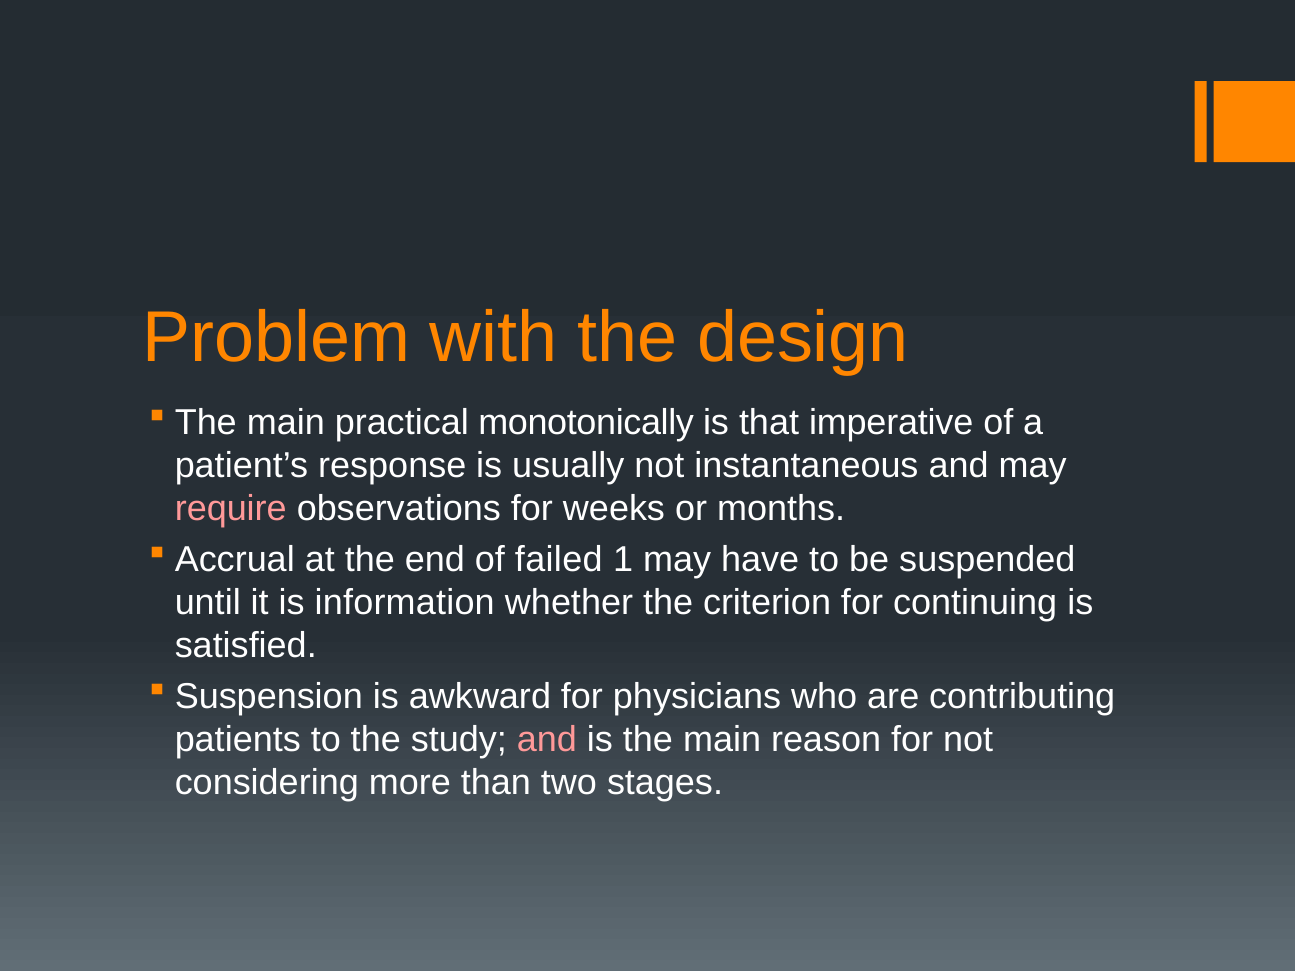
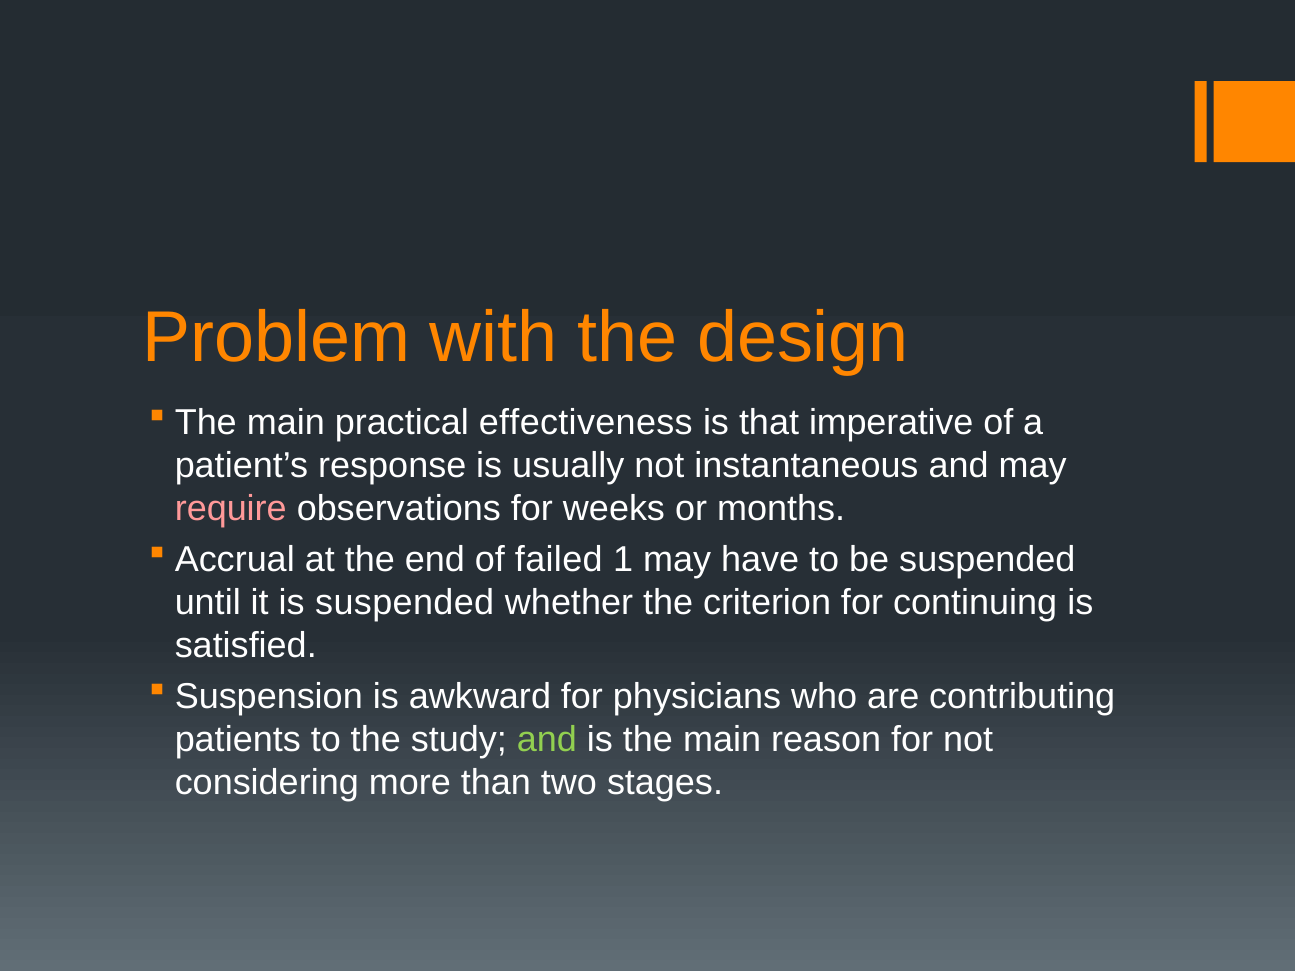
monotonically: monotonically -> effectiveness
is information: information -> suspended
and at (547, 740) colour: pink -> light green
